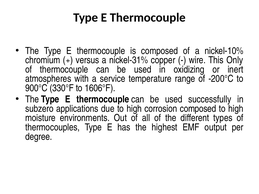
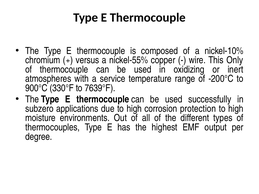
nickel-31%: nickel-31% -> nickel-55%
1606°F: 1606°F -> 7639°F
corrosion composed: composed -> protection
